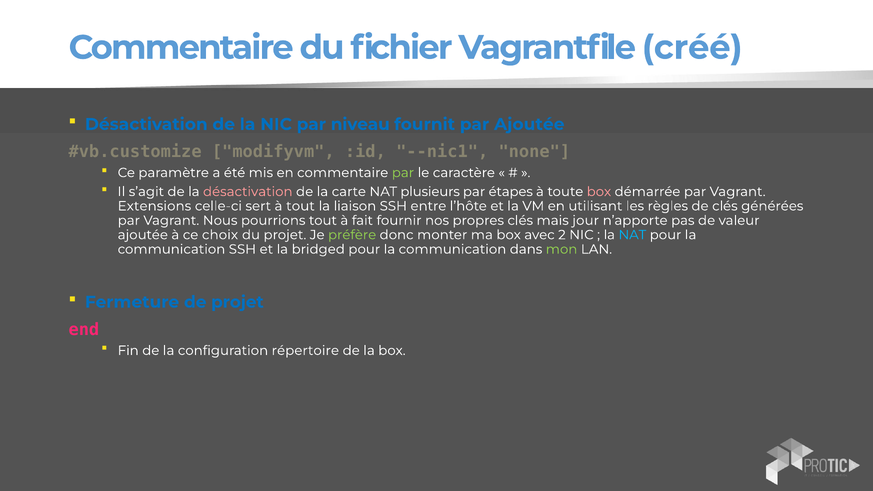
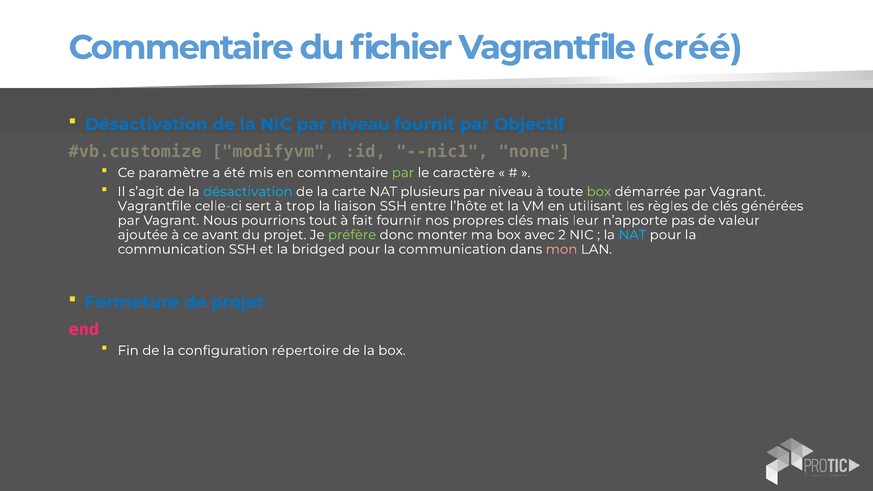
par Ajoutée: Ajoutée -> Objectif
désactivation at (248, 192) colour: pink -> light blue
étapes at (511, 192): étapes -> niveau
box at (599, 192) colour: pink -> light green
Extensions at (154, 206): Extensions -> Vagrantfile
à tout: tout -> trop
jour: jour -> leur
choix: choix -> avant
mon colour: light green -> pink
